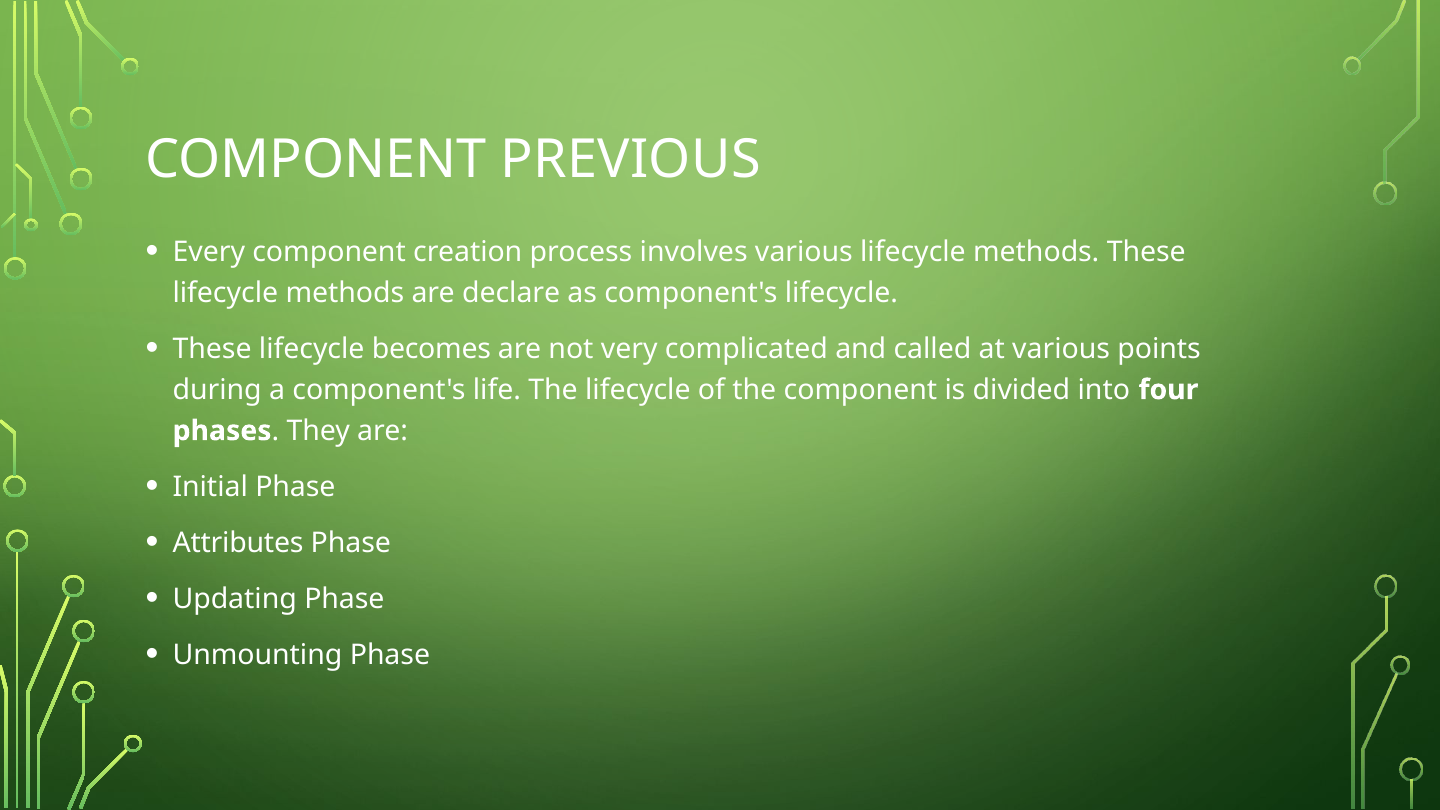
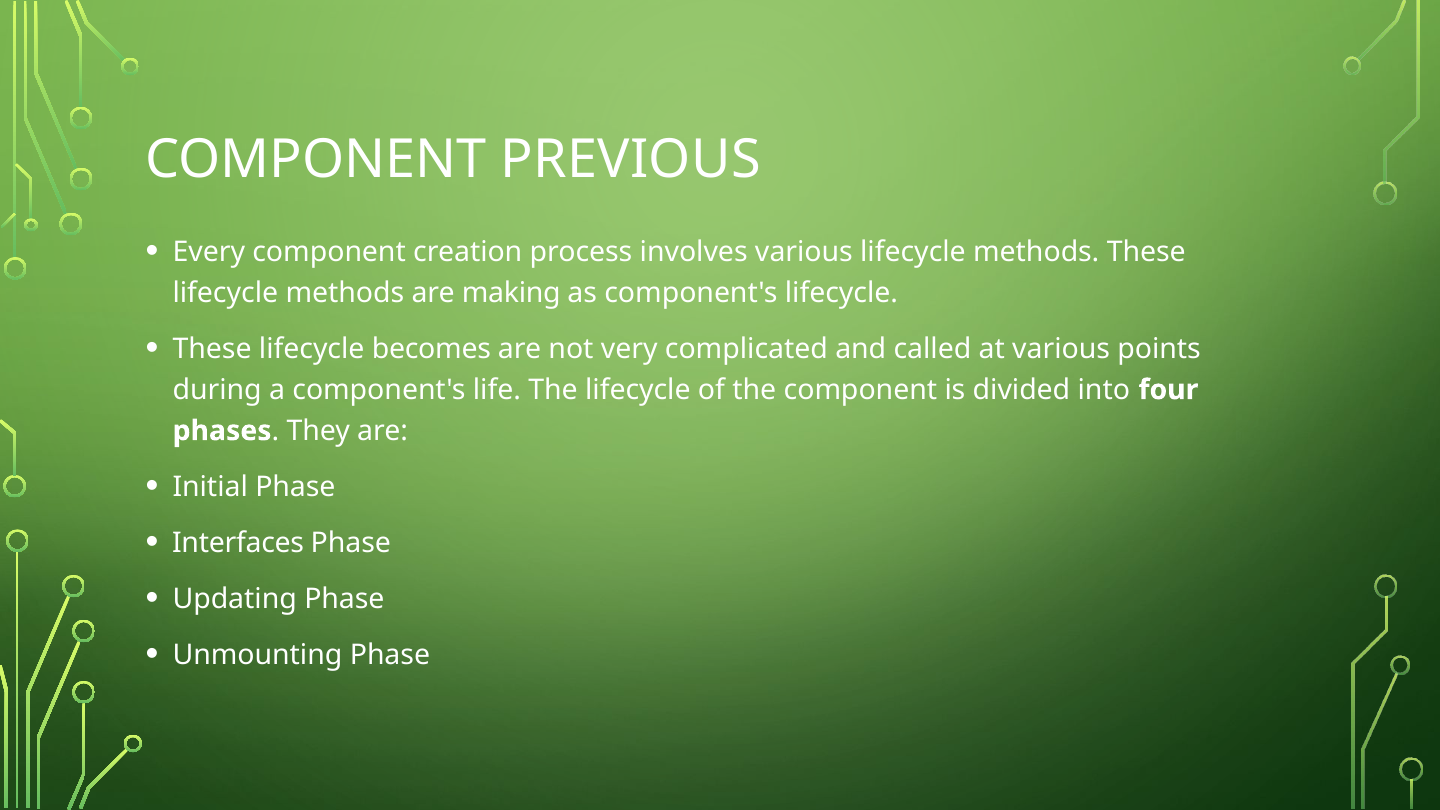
declare: declare -> making
Attributes: Attributes -> Interfaces
